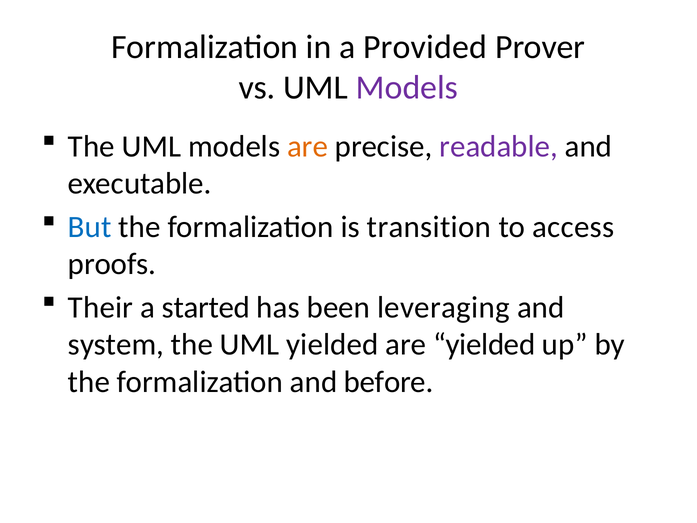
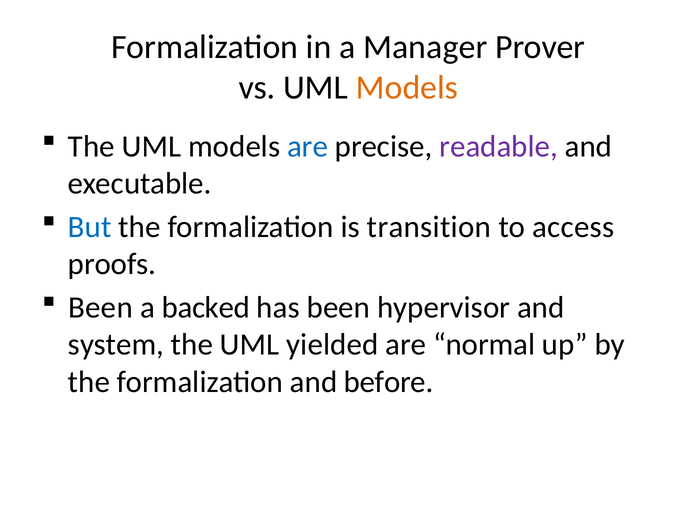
Provided: Provided -> Manager
Models at (407, 88) colour: purple -> orange
are at (308, 146) colour: orange -> blue
Their at (101, 307): Their -> Been
started: started -> backed
leveraging: leveraging -> hypervisor
are yielded: yielded -> normal
